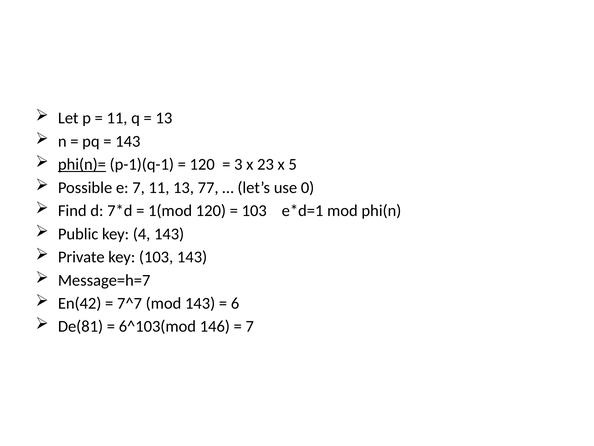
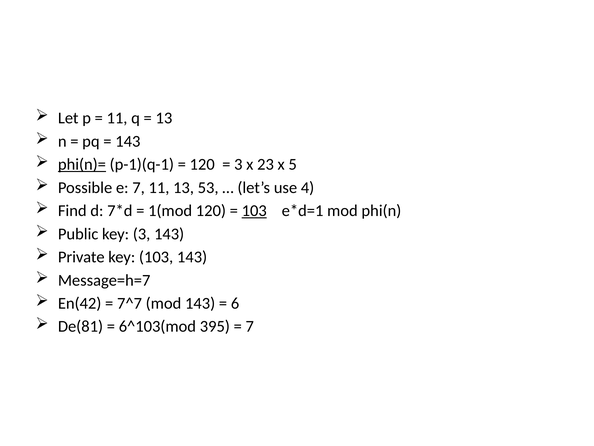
77: 77 -> 53
0: 0 -> 4
103 at (254, 211) underline: none -> present
key 4: 4 -> 3
146: 146 -> 395
